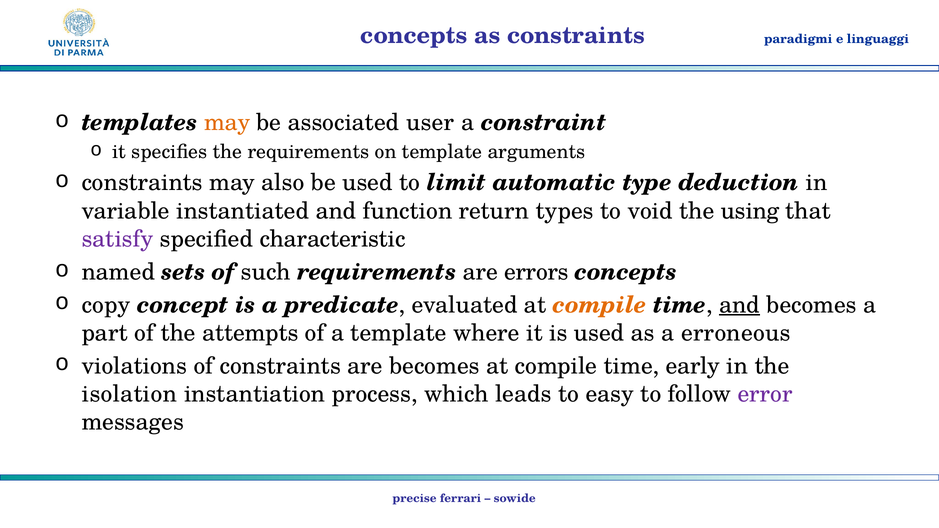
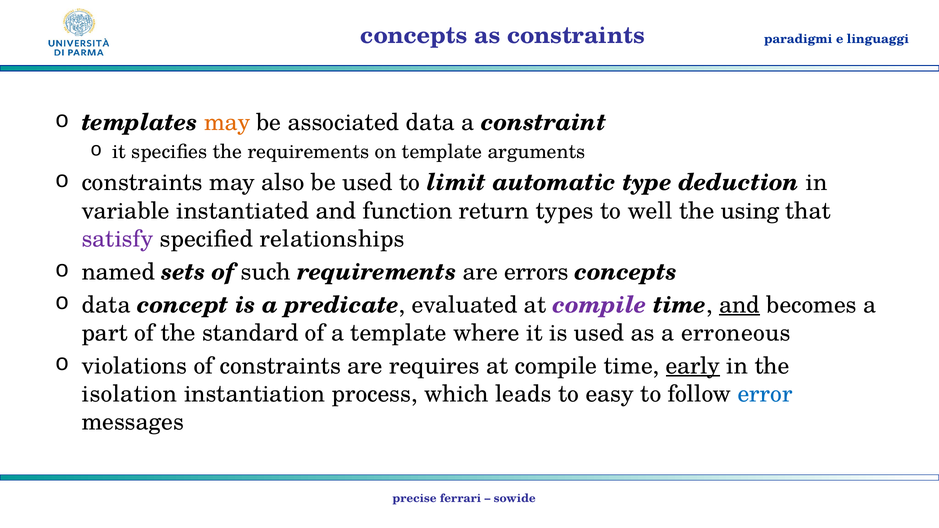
associated user: user -> data
void: void -> well
characteristic: characteristic -> relationships
copy at (106, 305): copy -> data
compile at (600, 305) colour: orange -> purple
attempts: attempts -> standard
are becomes: becomes -> requires
early underline: none -> present
error colour: purple -> blue
